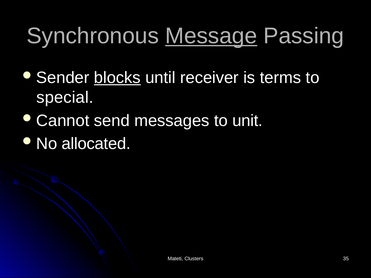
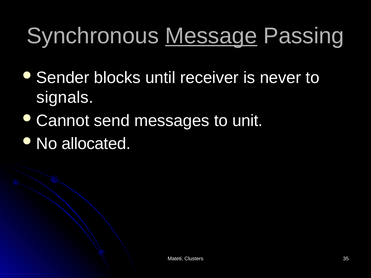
blocks underline: present -> none
terms: terms -> never
special: special -> signals
